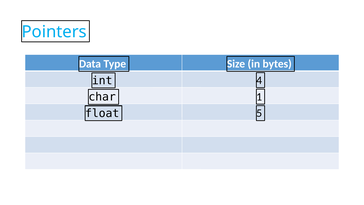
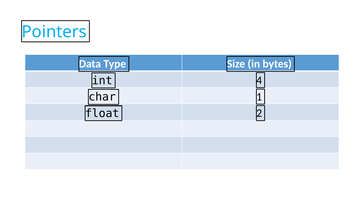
5: 5 -> 2
